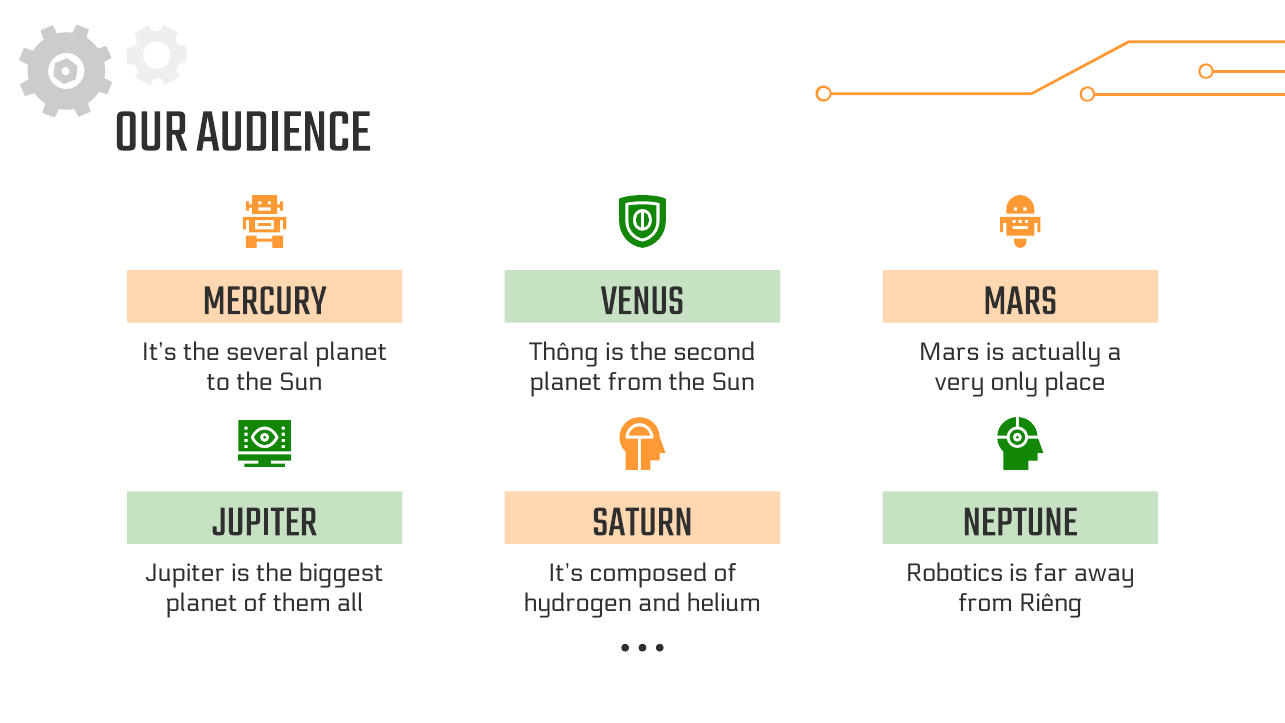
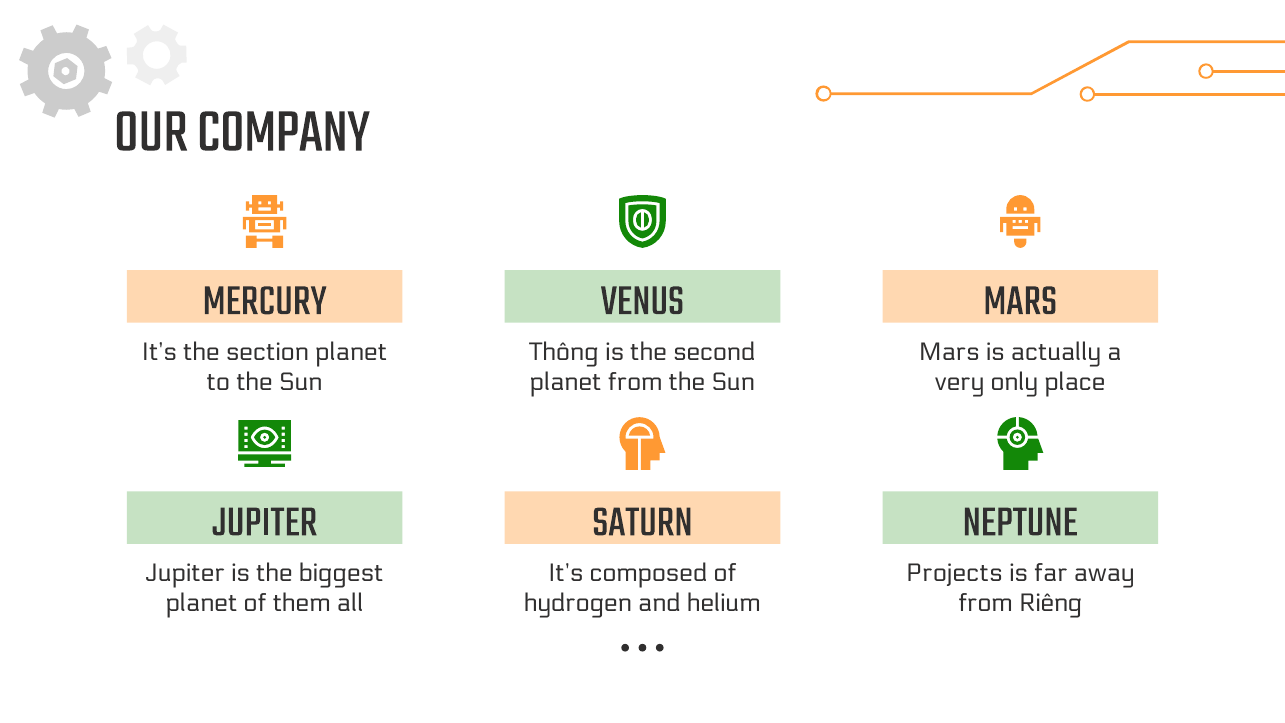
AUDIENCE: AUDIENCE -> COMPANY
several: several -> section
Robotics: Robotics -> Projects
